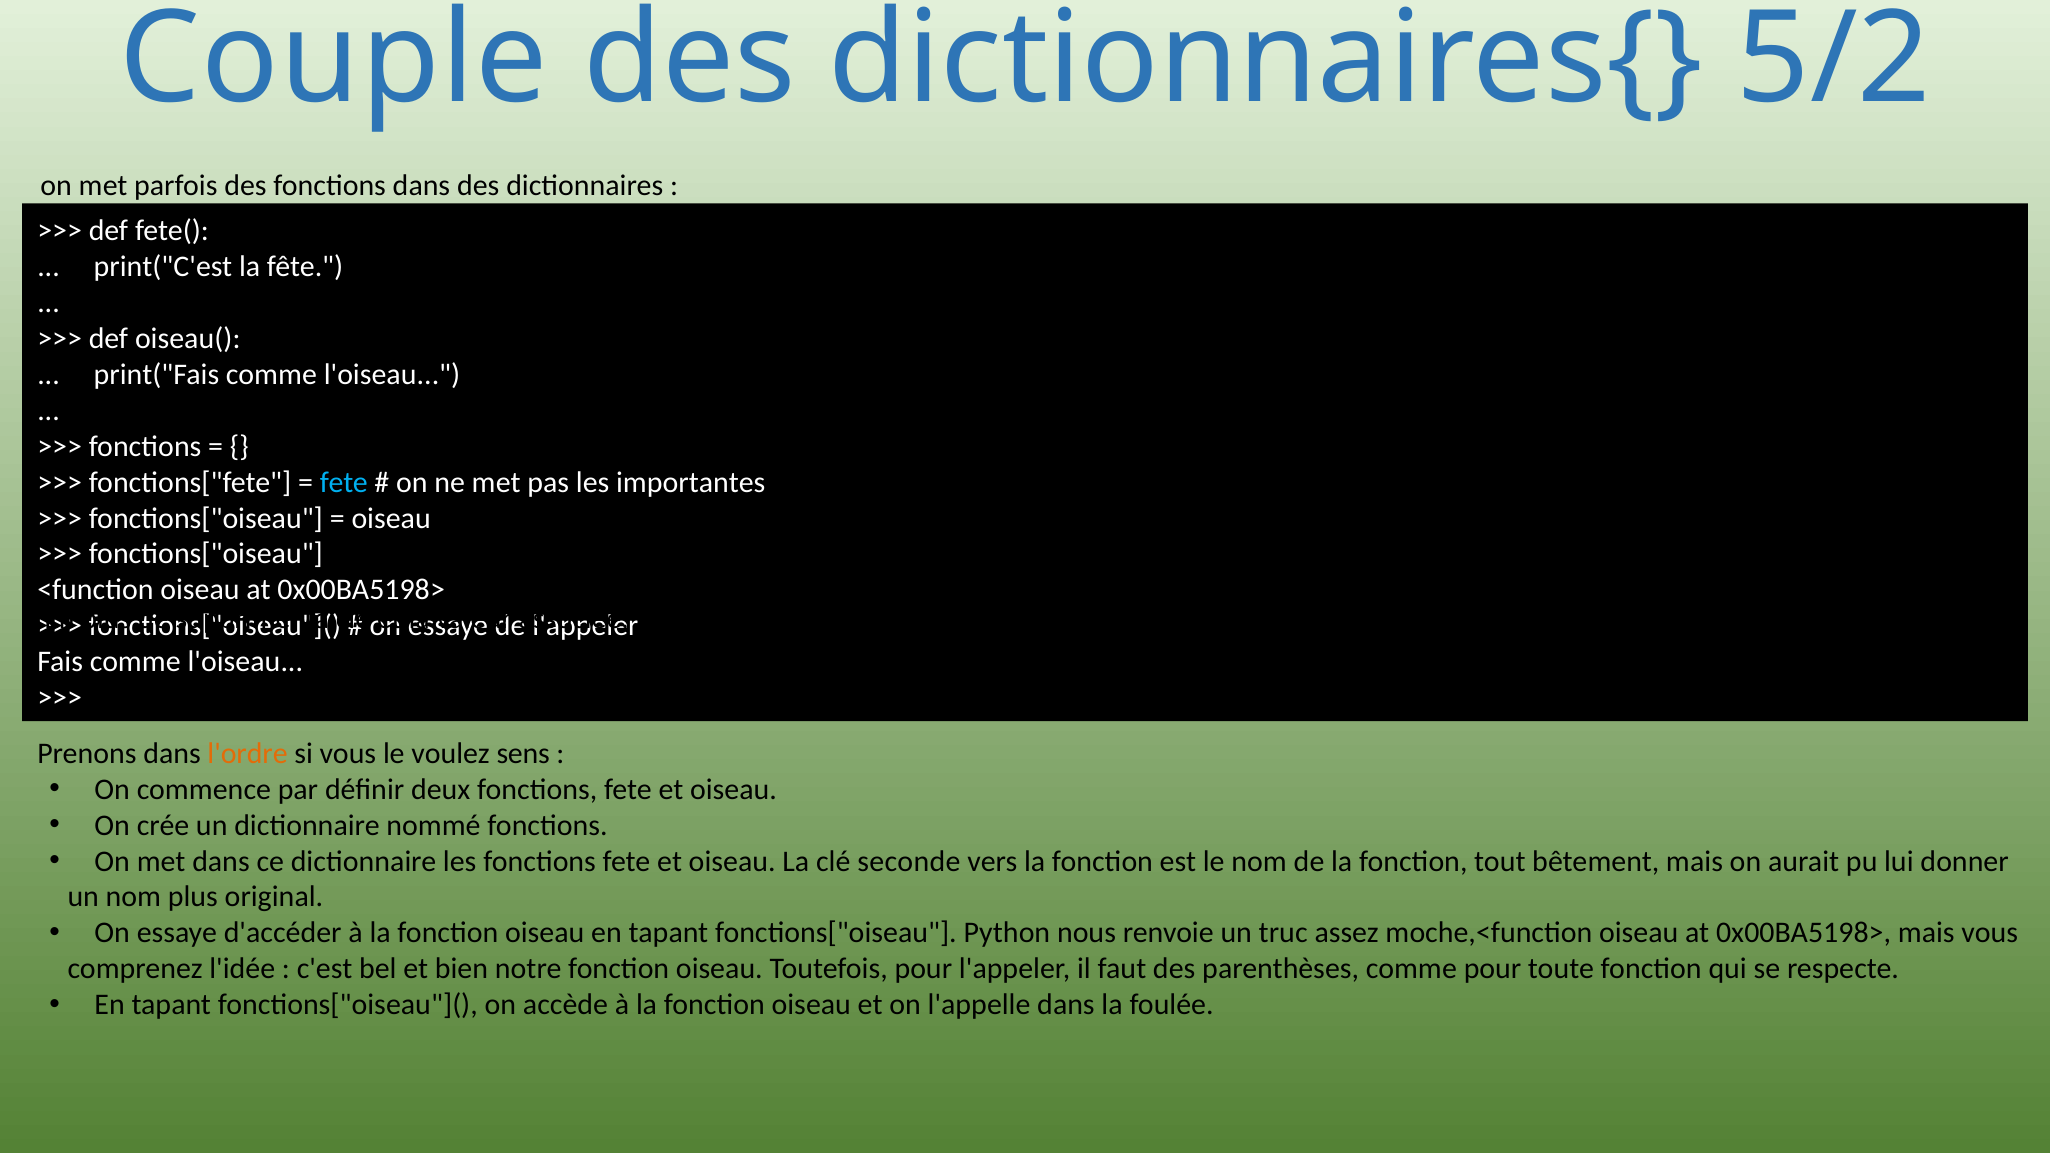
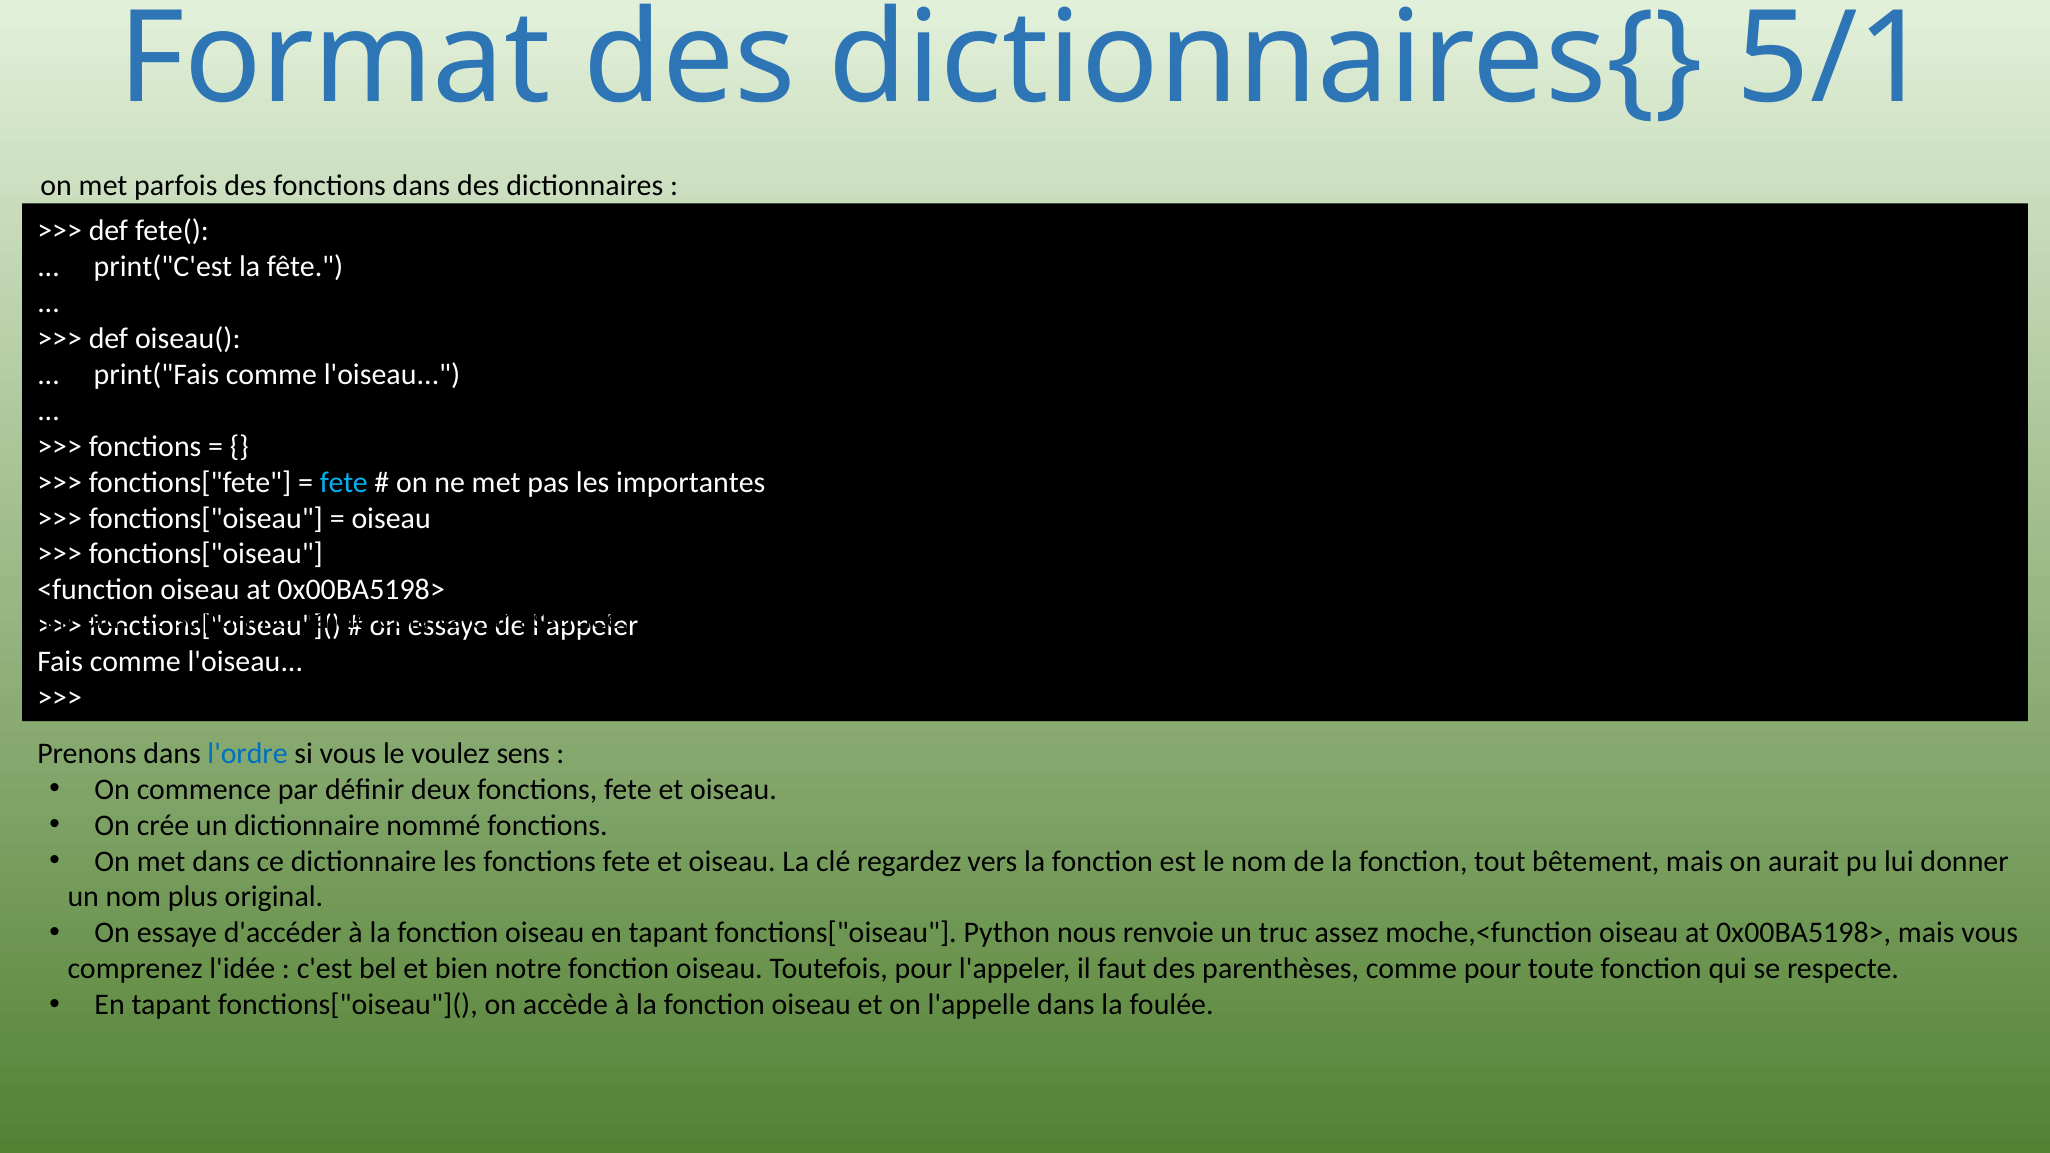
Couple: Couple -> Format
5/2: 5/2 -> 5/1
l'ordre colour: orange -> blue
seconde: seconde -> regardez
